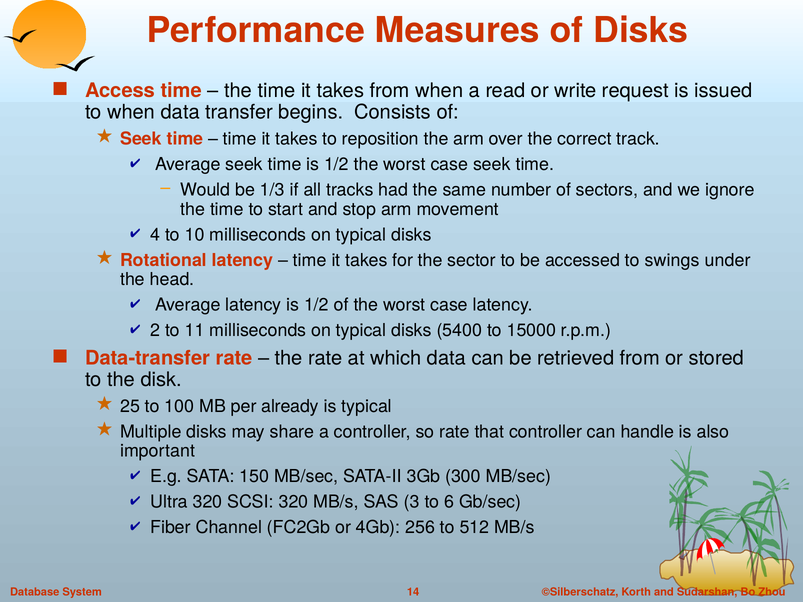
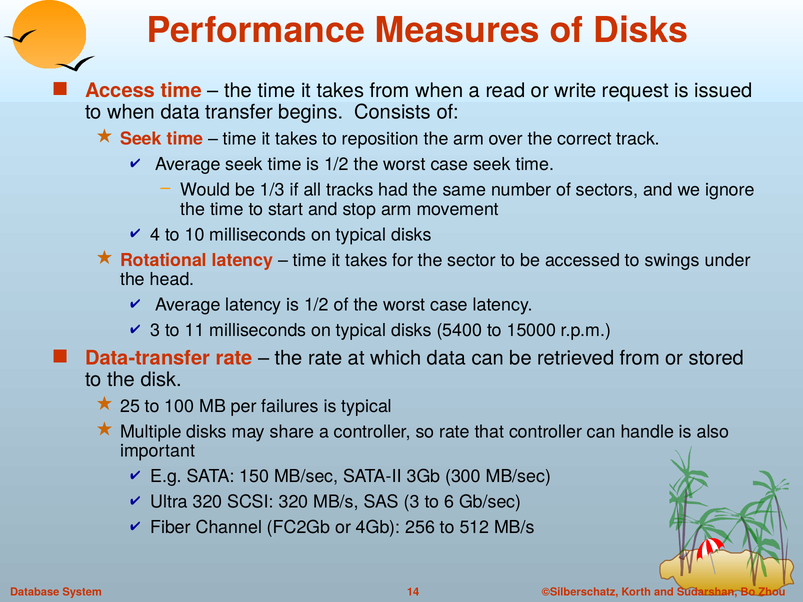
2 at (155, 331): 2 -> 3
already: already -> failures
